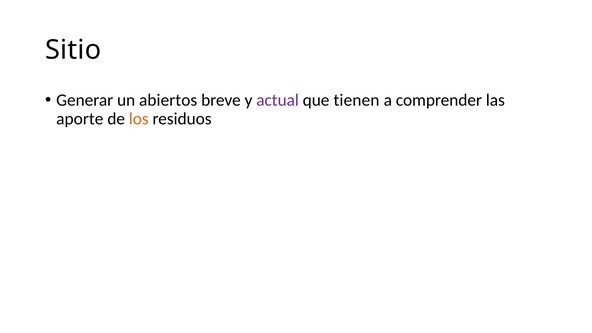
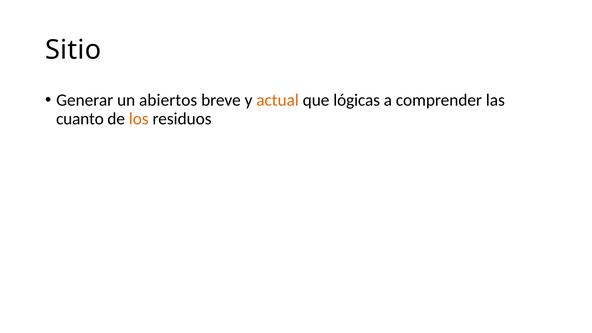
actual colour: purple -> orange
tienen: tienen -> lógicas
aporte: aporte -> cuanto
